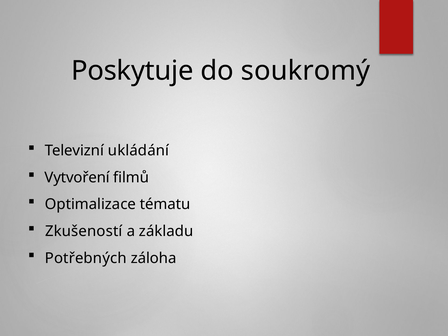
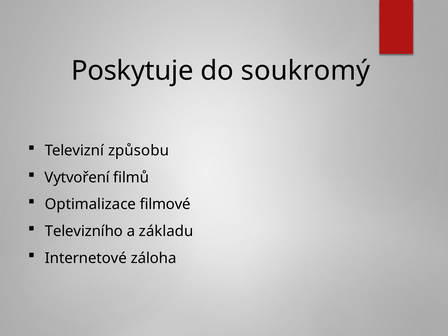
ukládání: ukládání -> způsobu
tématu: tématu -> filmové
Zkušeností: Zkušeností -> Televizního
Potřebných: Potřebných -> Internetové
